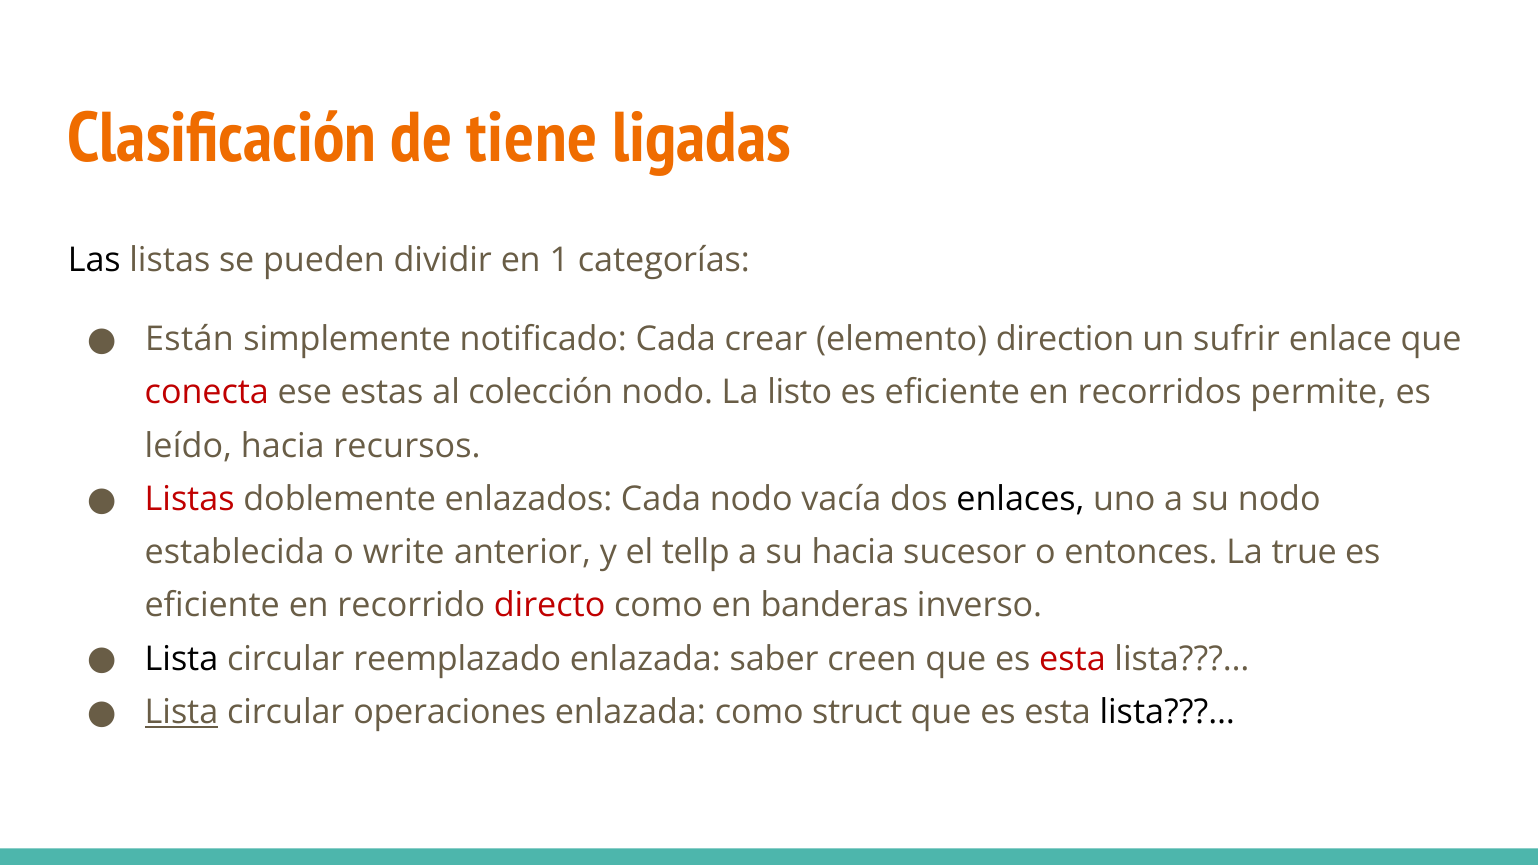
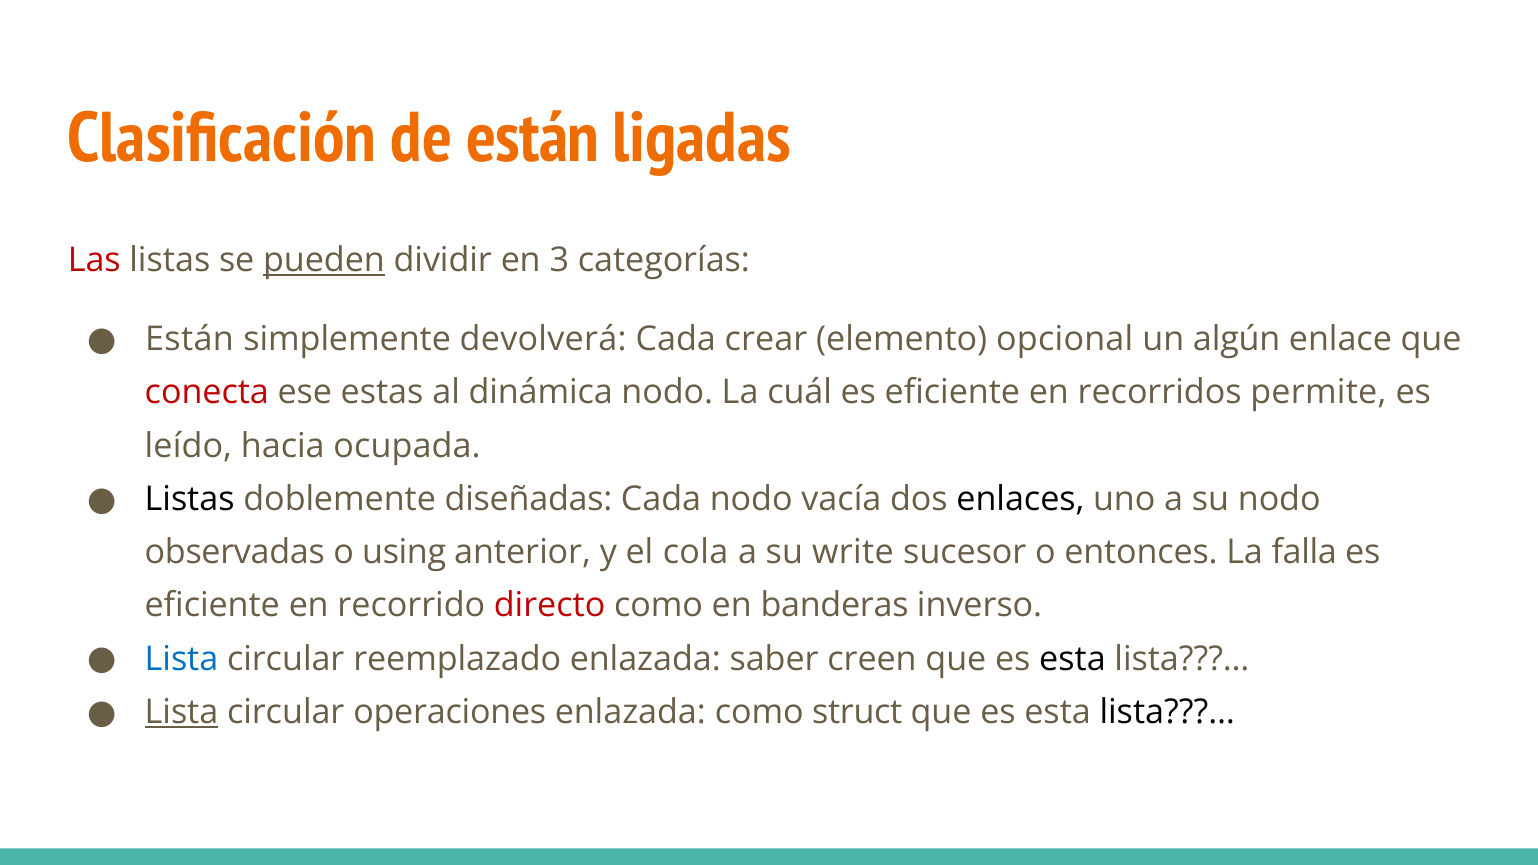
de tiene: tiene -> están
Las colour: black -> red
pueden underline: none -> present
1: 1 -> 3
notificado: notificado -> devolverá
direction: direction -> opcional
sufrir: sufrir -> algún
colección: colección -> dinámica
listo: listo -> cuál
recursos: recursos -> ocupada
Listas at (190, 499) colour: red -> black
enlazados: enlazados -> diseñadas
establecida: establecida -> observadas
write: write -> using
tellp: tellp -> cola
su hacia: hacia -> write
true: true -> falla
Lista at (181, 659) colour: black -> blue
esta at (1072, 659) colour: red -> black
